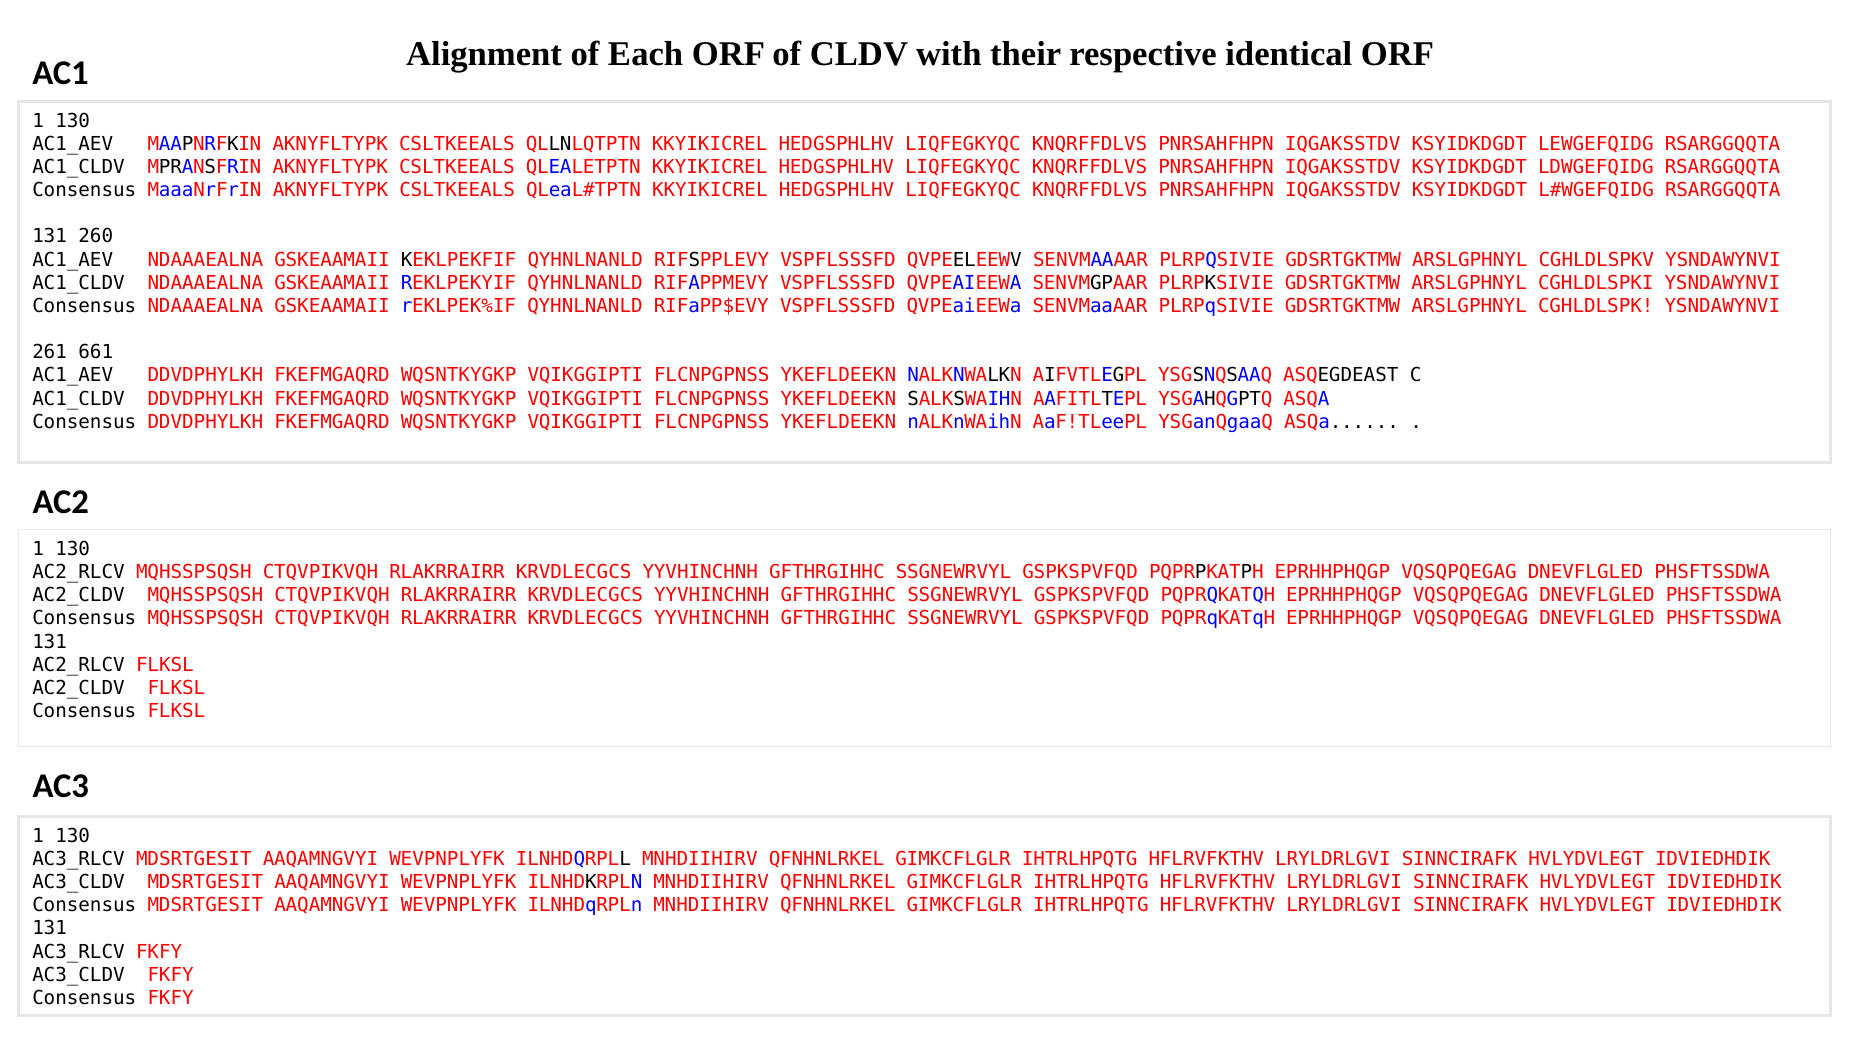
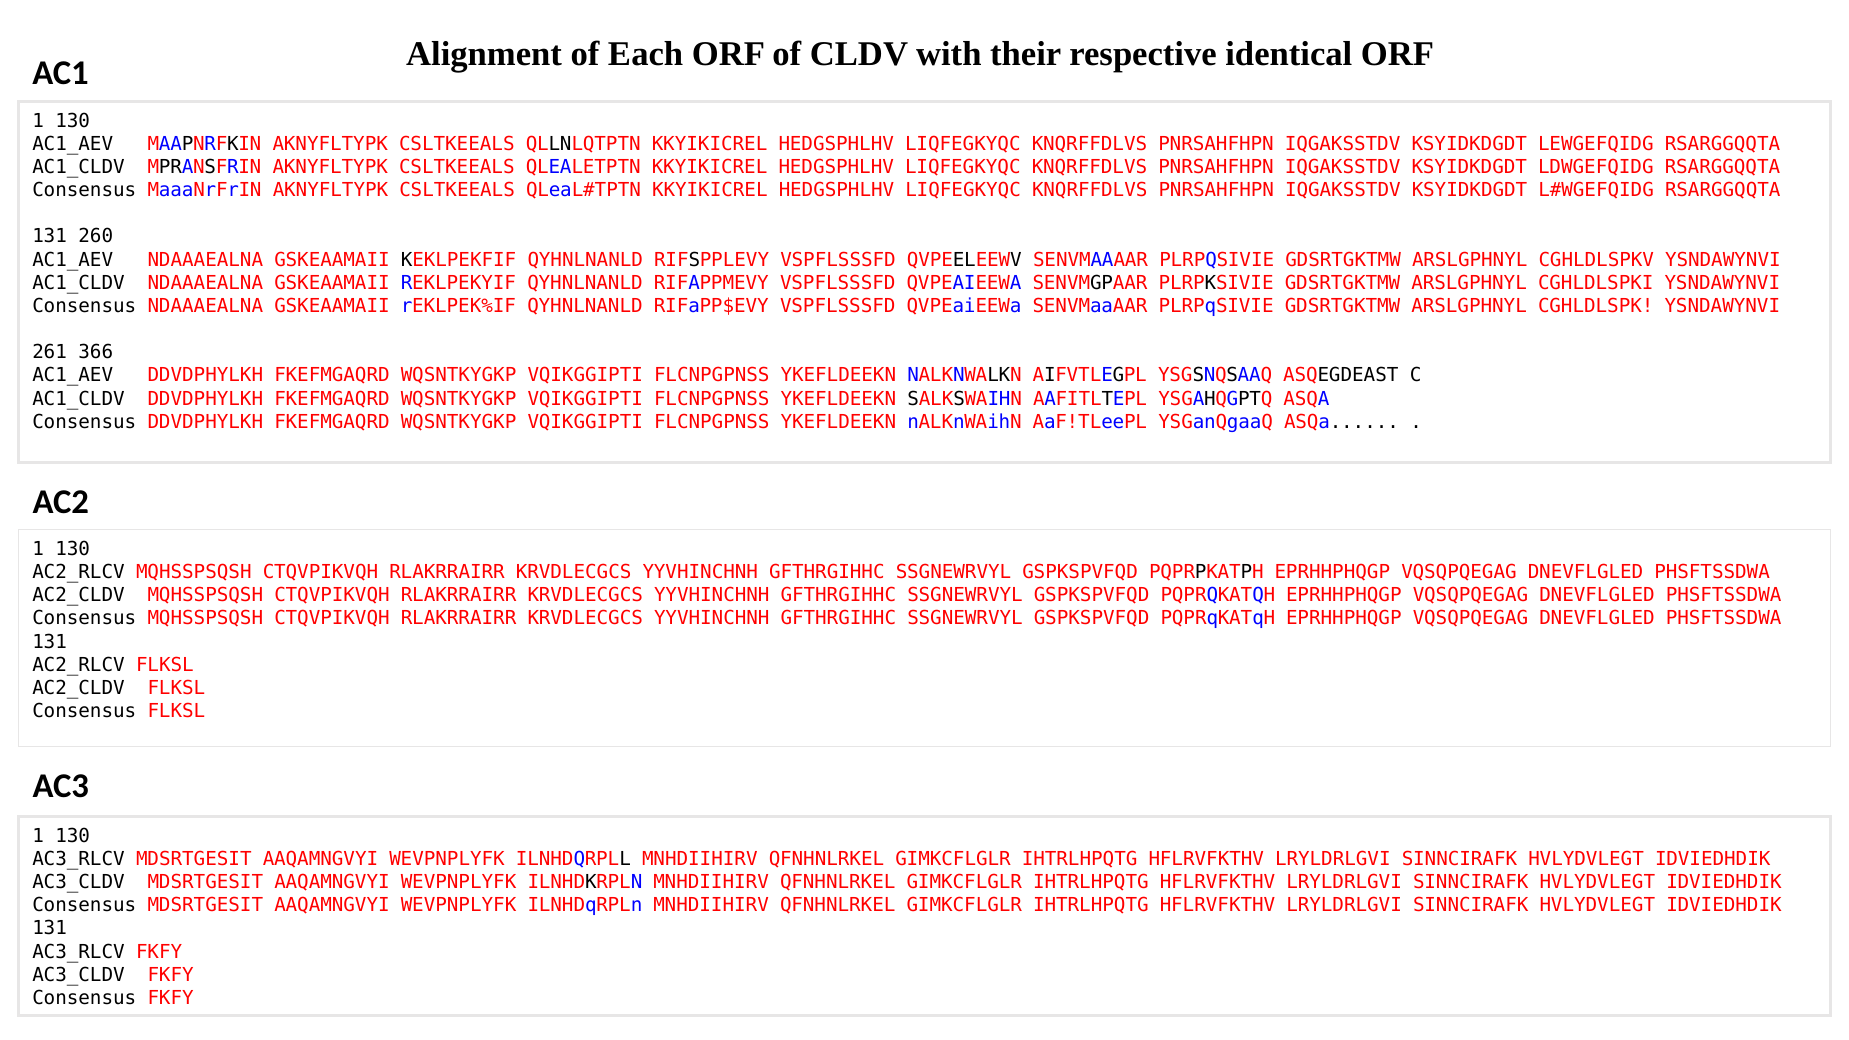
661: 661 -> 366
